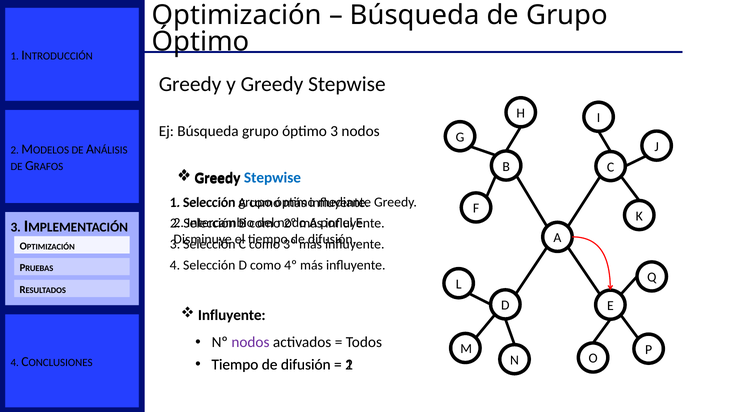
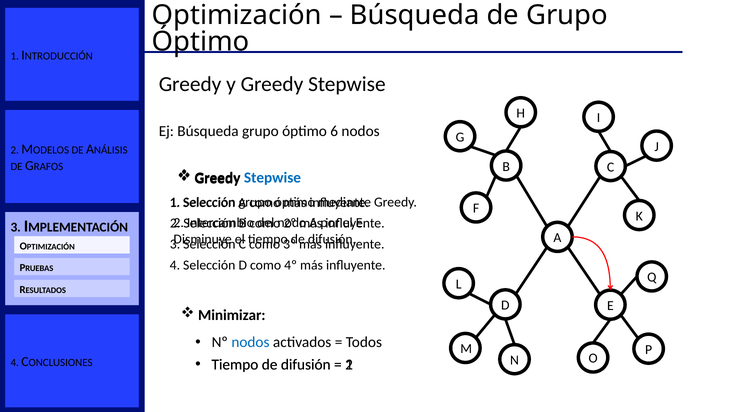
óptimo 3: 3 -> 6
Influyente at (232, 315): Influyente -> Minimizar
nodos at (250, 342) colour: purple -> blue
